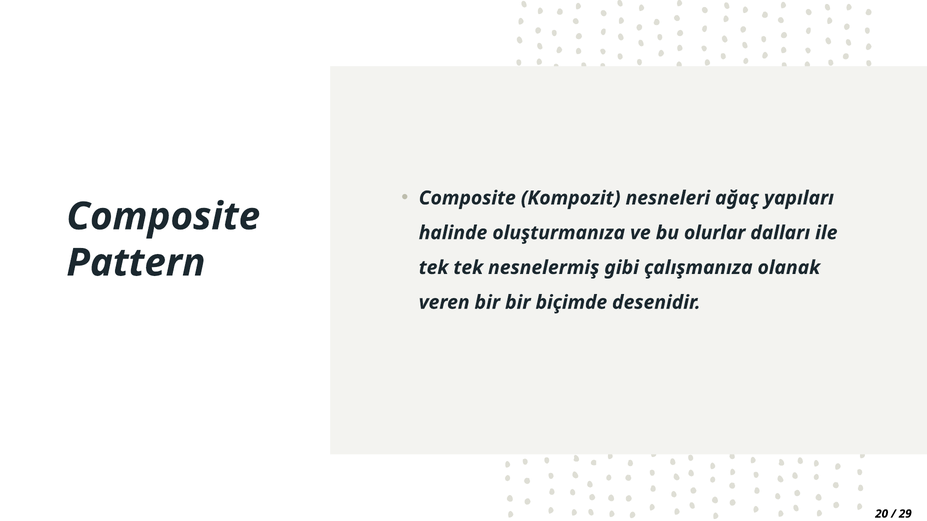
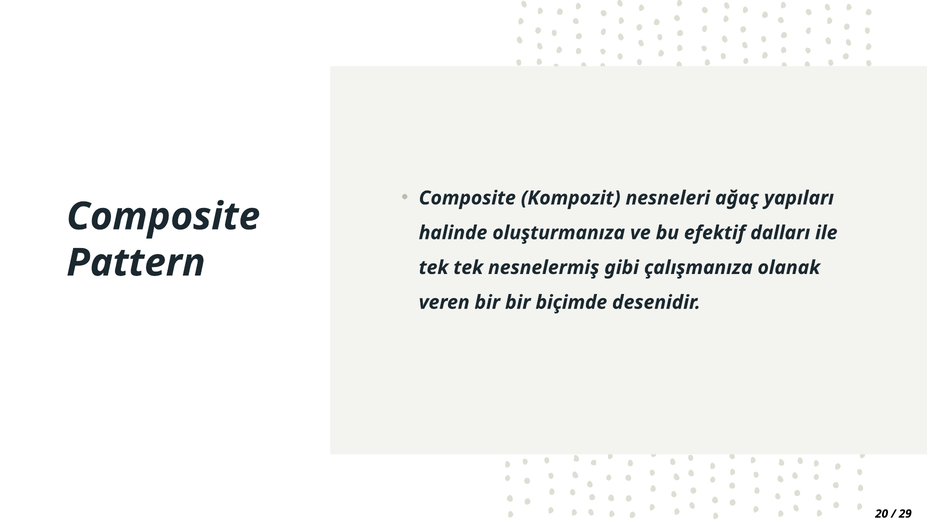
olurlar: olurlar -> efektif
